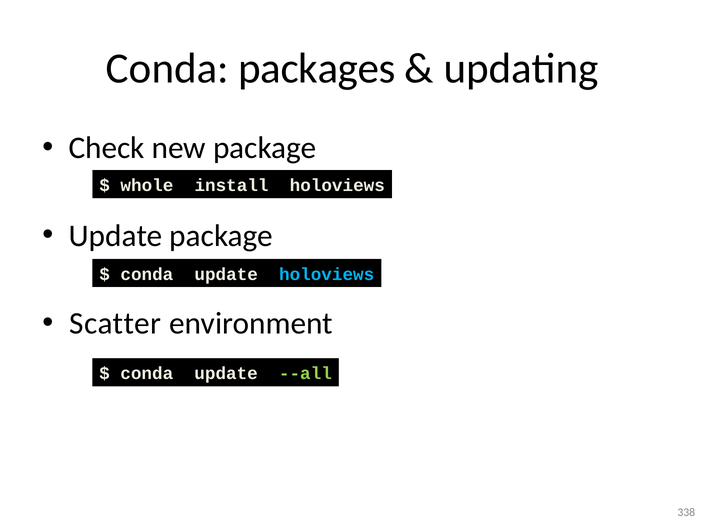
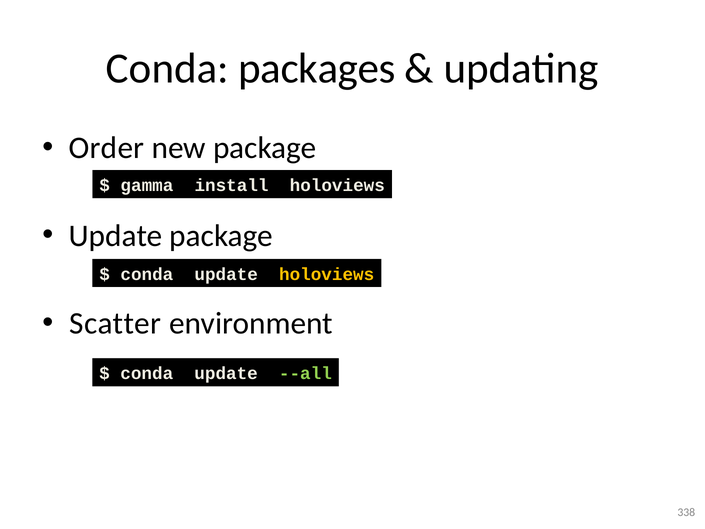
Check: Check -> Order
whole: whole -> gamma
holoviews at (327, 274) colour: light blue -> yellow
